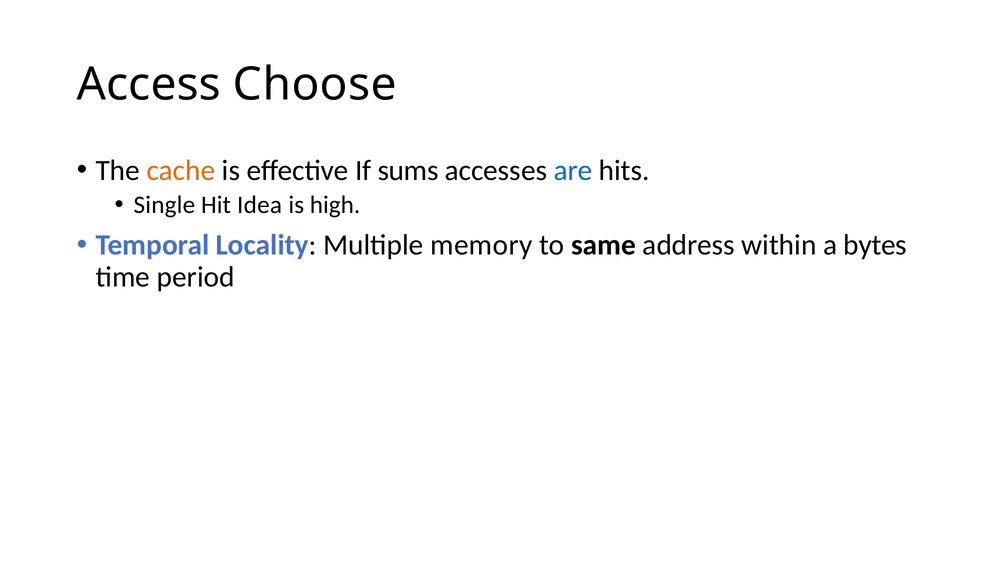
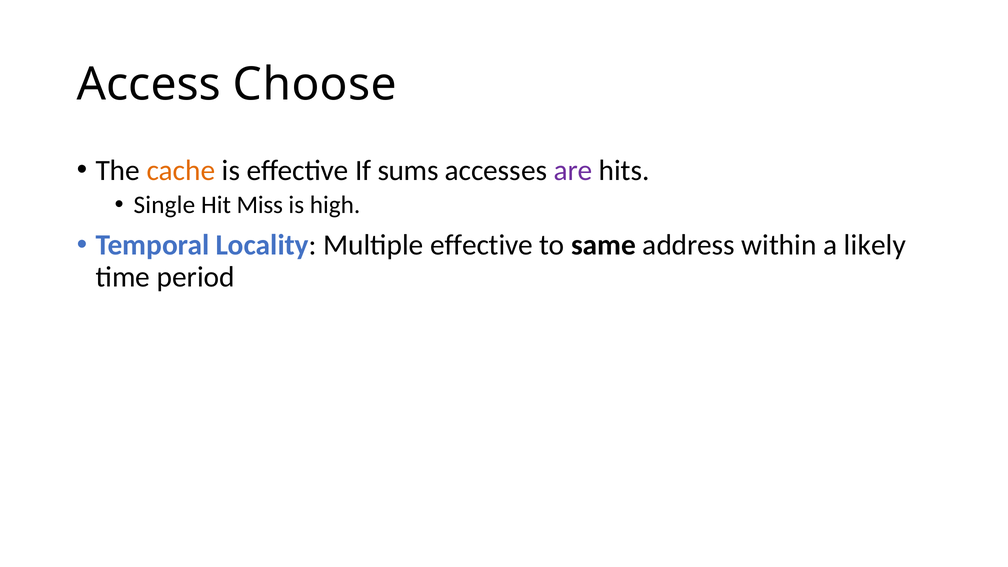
are colour: blue -> purple
Idea: Idea -> Miss
Multiple memory: memory -> effective
bytes: bytes -> likely
